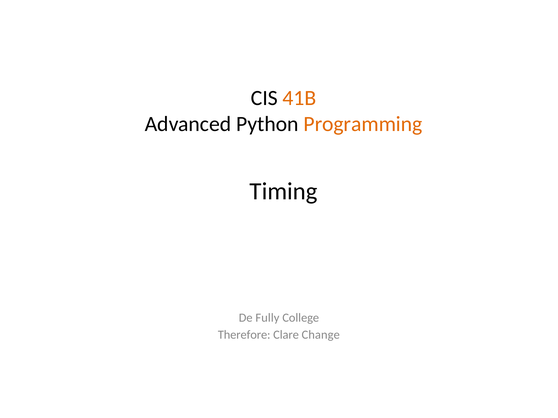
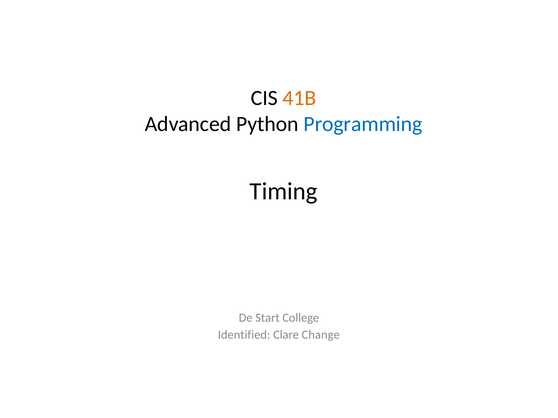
Programming colour: orange -> blue
Fully: Fully -> Start
Therefore: Therefore -> Identified
